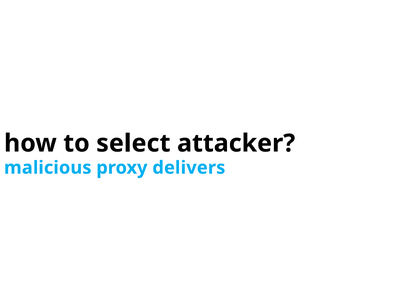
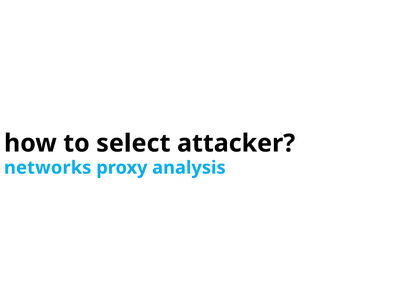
malicious: malicious -> networks
delivers: delivers -> analysis
